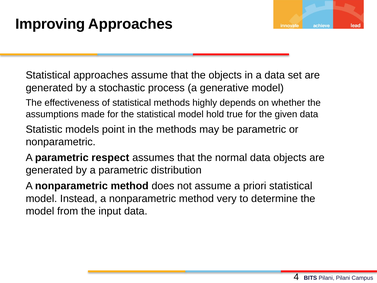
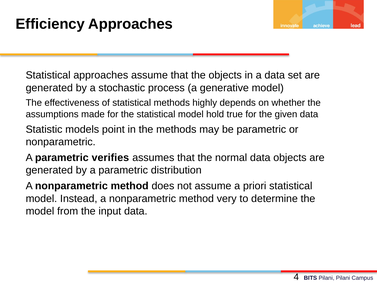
Improving: Improving -> Efficiency
respect: respect -> verifies
